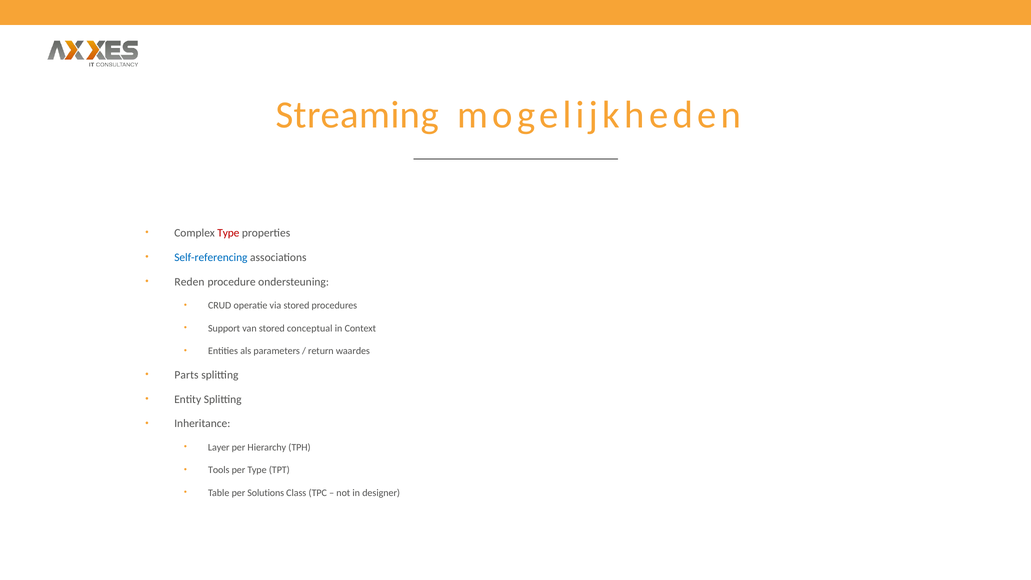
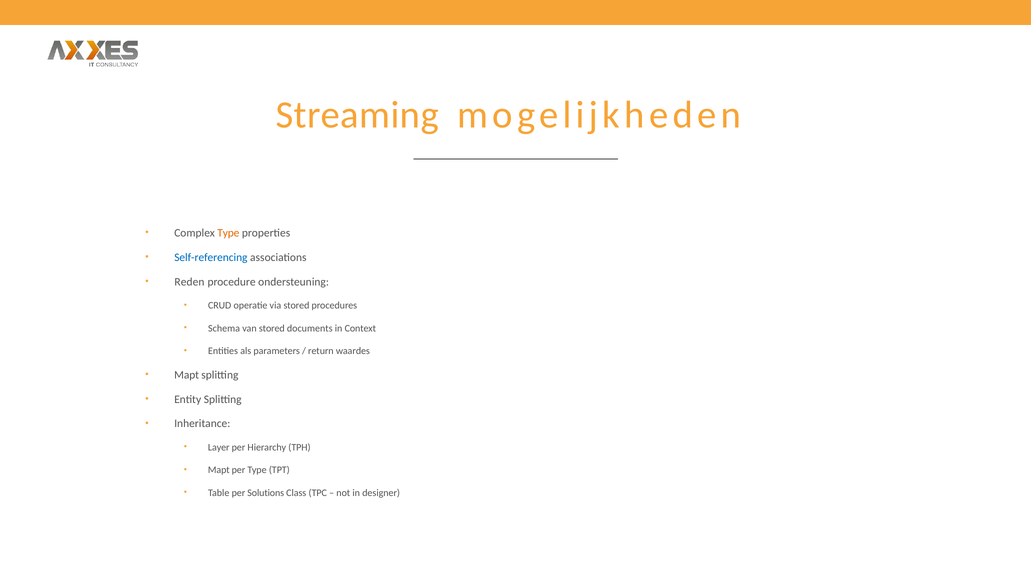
Type at (228, 233) colour: red -> orange
Support: Support -> Schema
conceptual: conceptual -> documents
Parts at (186, 375): Parts -> Mapt
Tools at (219, 470): Tools -> Mapt
